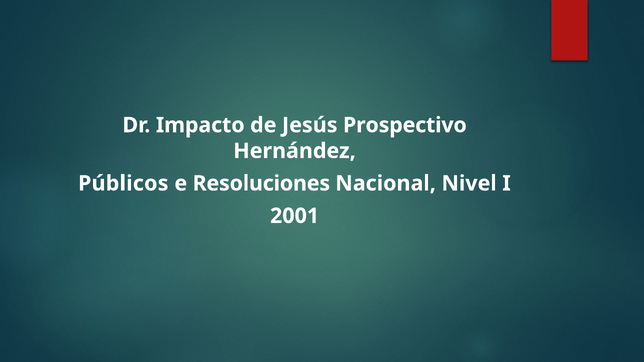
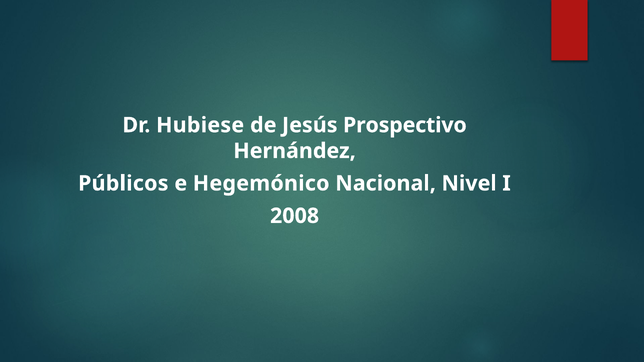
Impacto: Impacto -> Hubiese
Resoluciones: Resoluciones -> Hegemónico
2001: 2001 -> 2008
